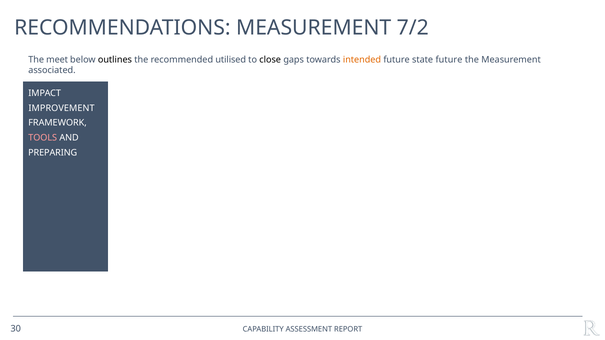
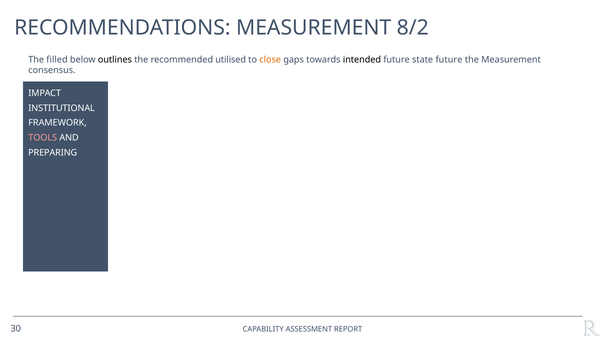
7/2: 7/2 -> 8/2
meet: meet -> filled
close colour: black -> orange
intended colour: orange -> black
associated: associated -> consensus
IMPROVEMENT: IMPROVEMENT -> INSTITUTIONAL
